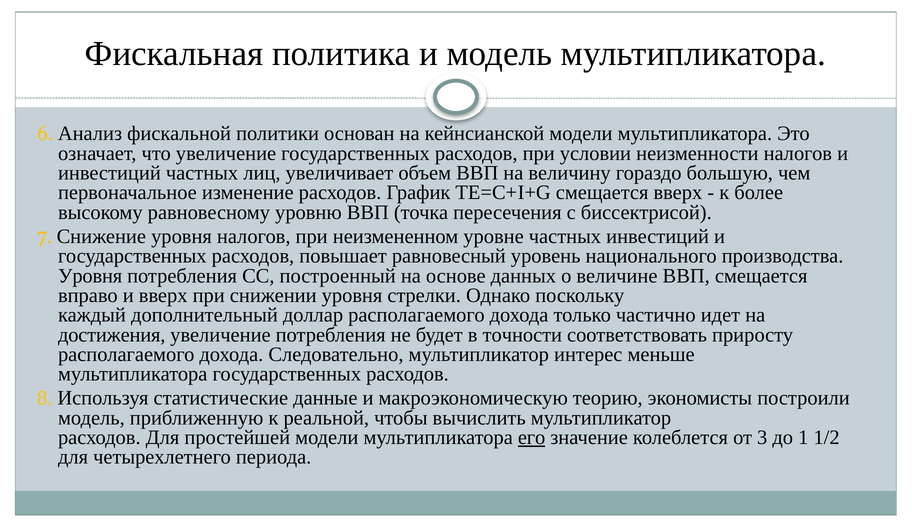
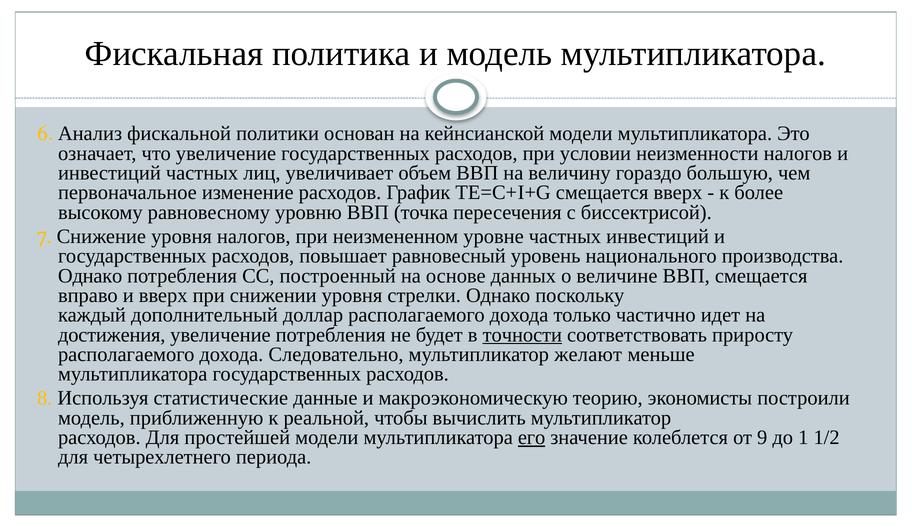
Уровня at (90, 275): Уровня -> Однако
точности underline: none -> present
интерес: интерес -> желают
3: 3 -> 9
